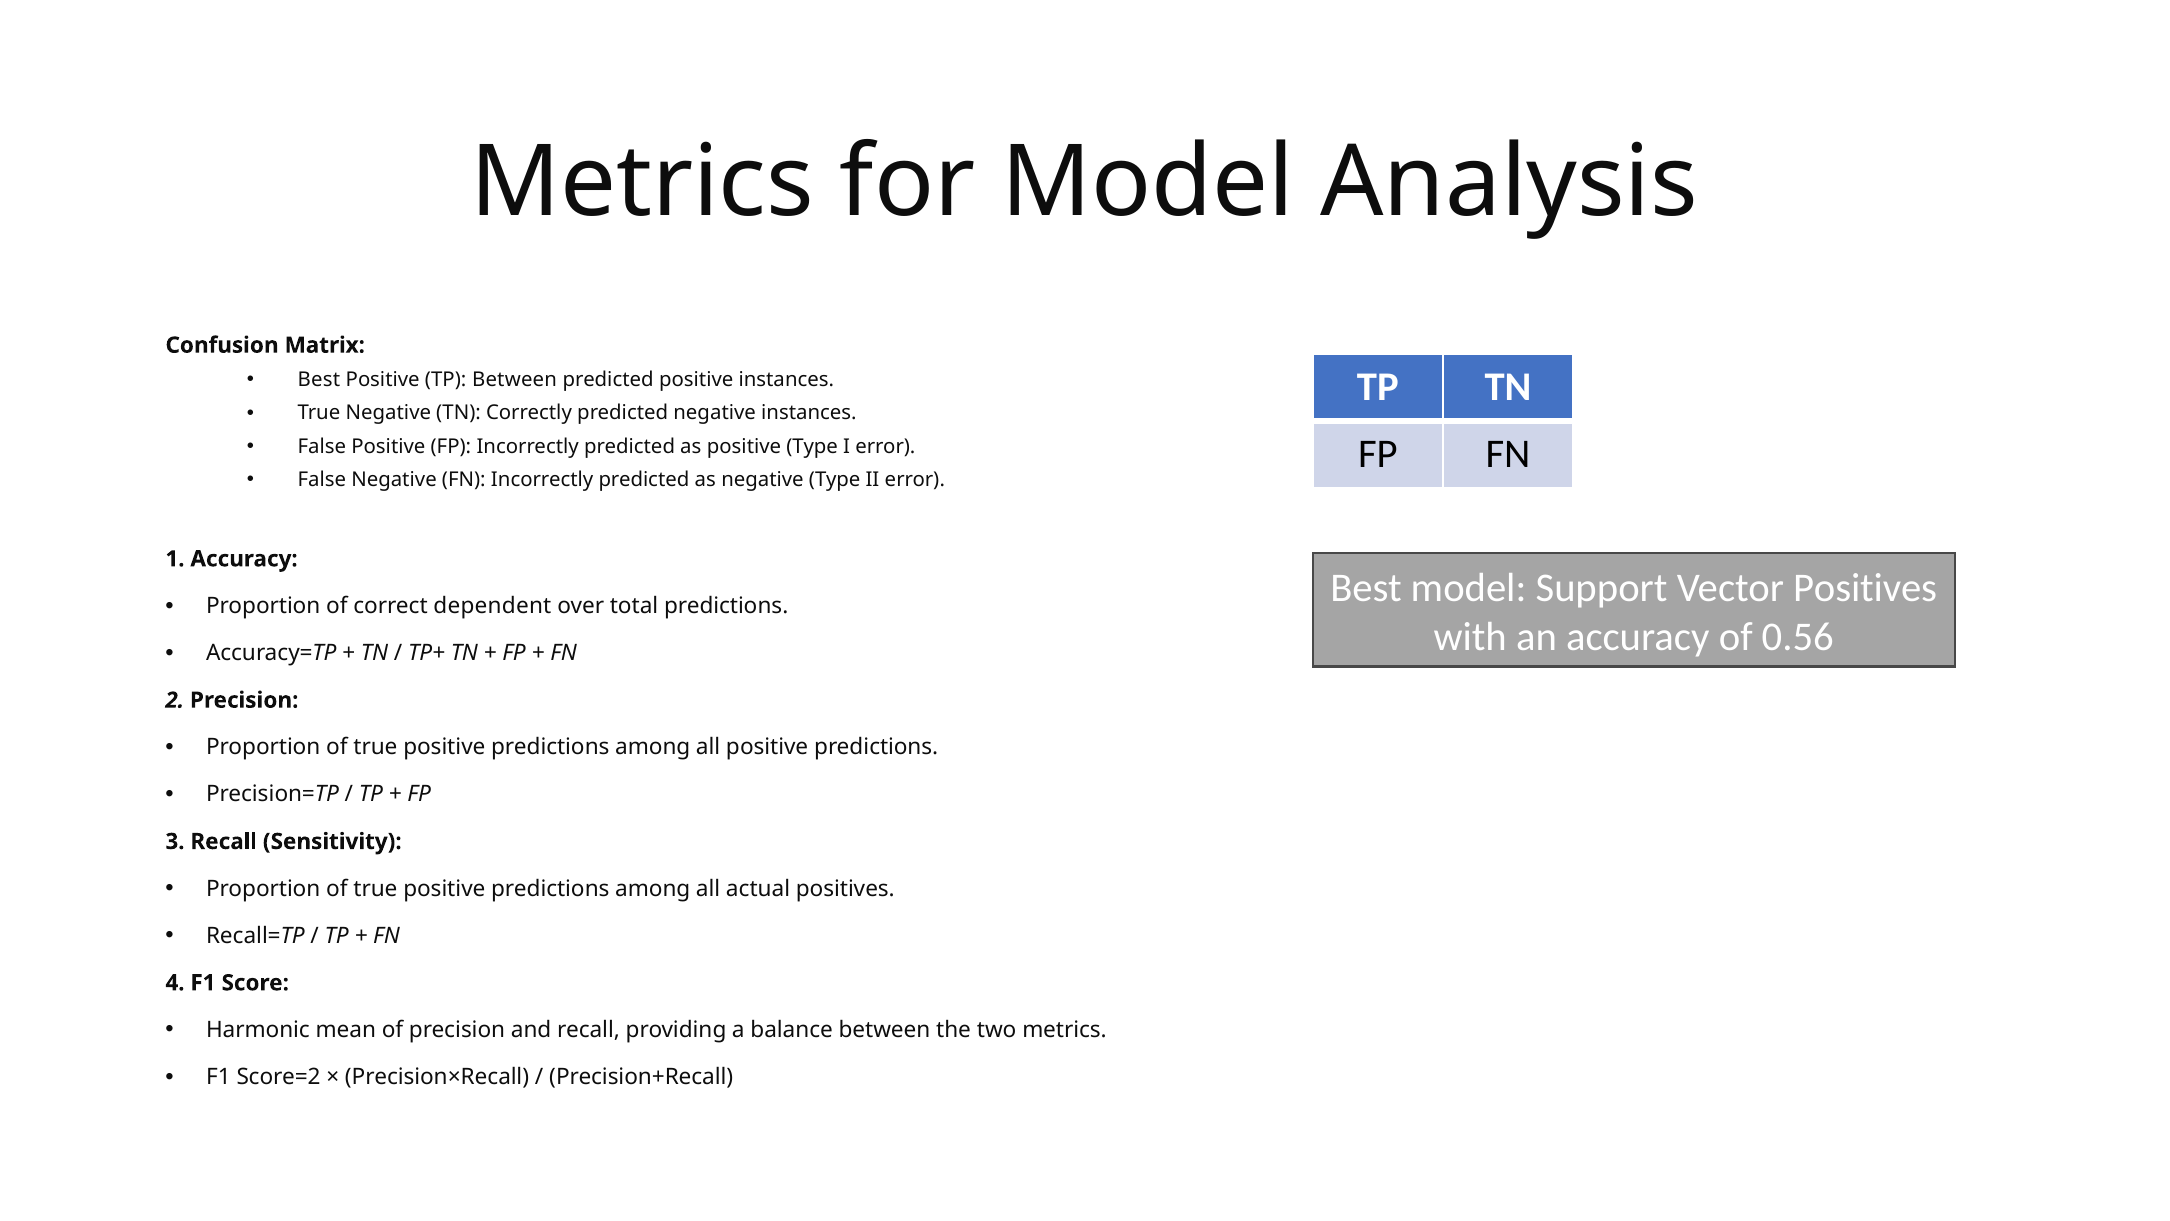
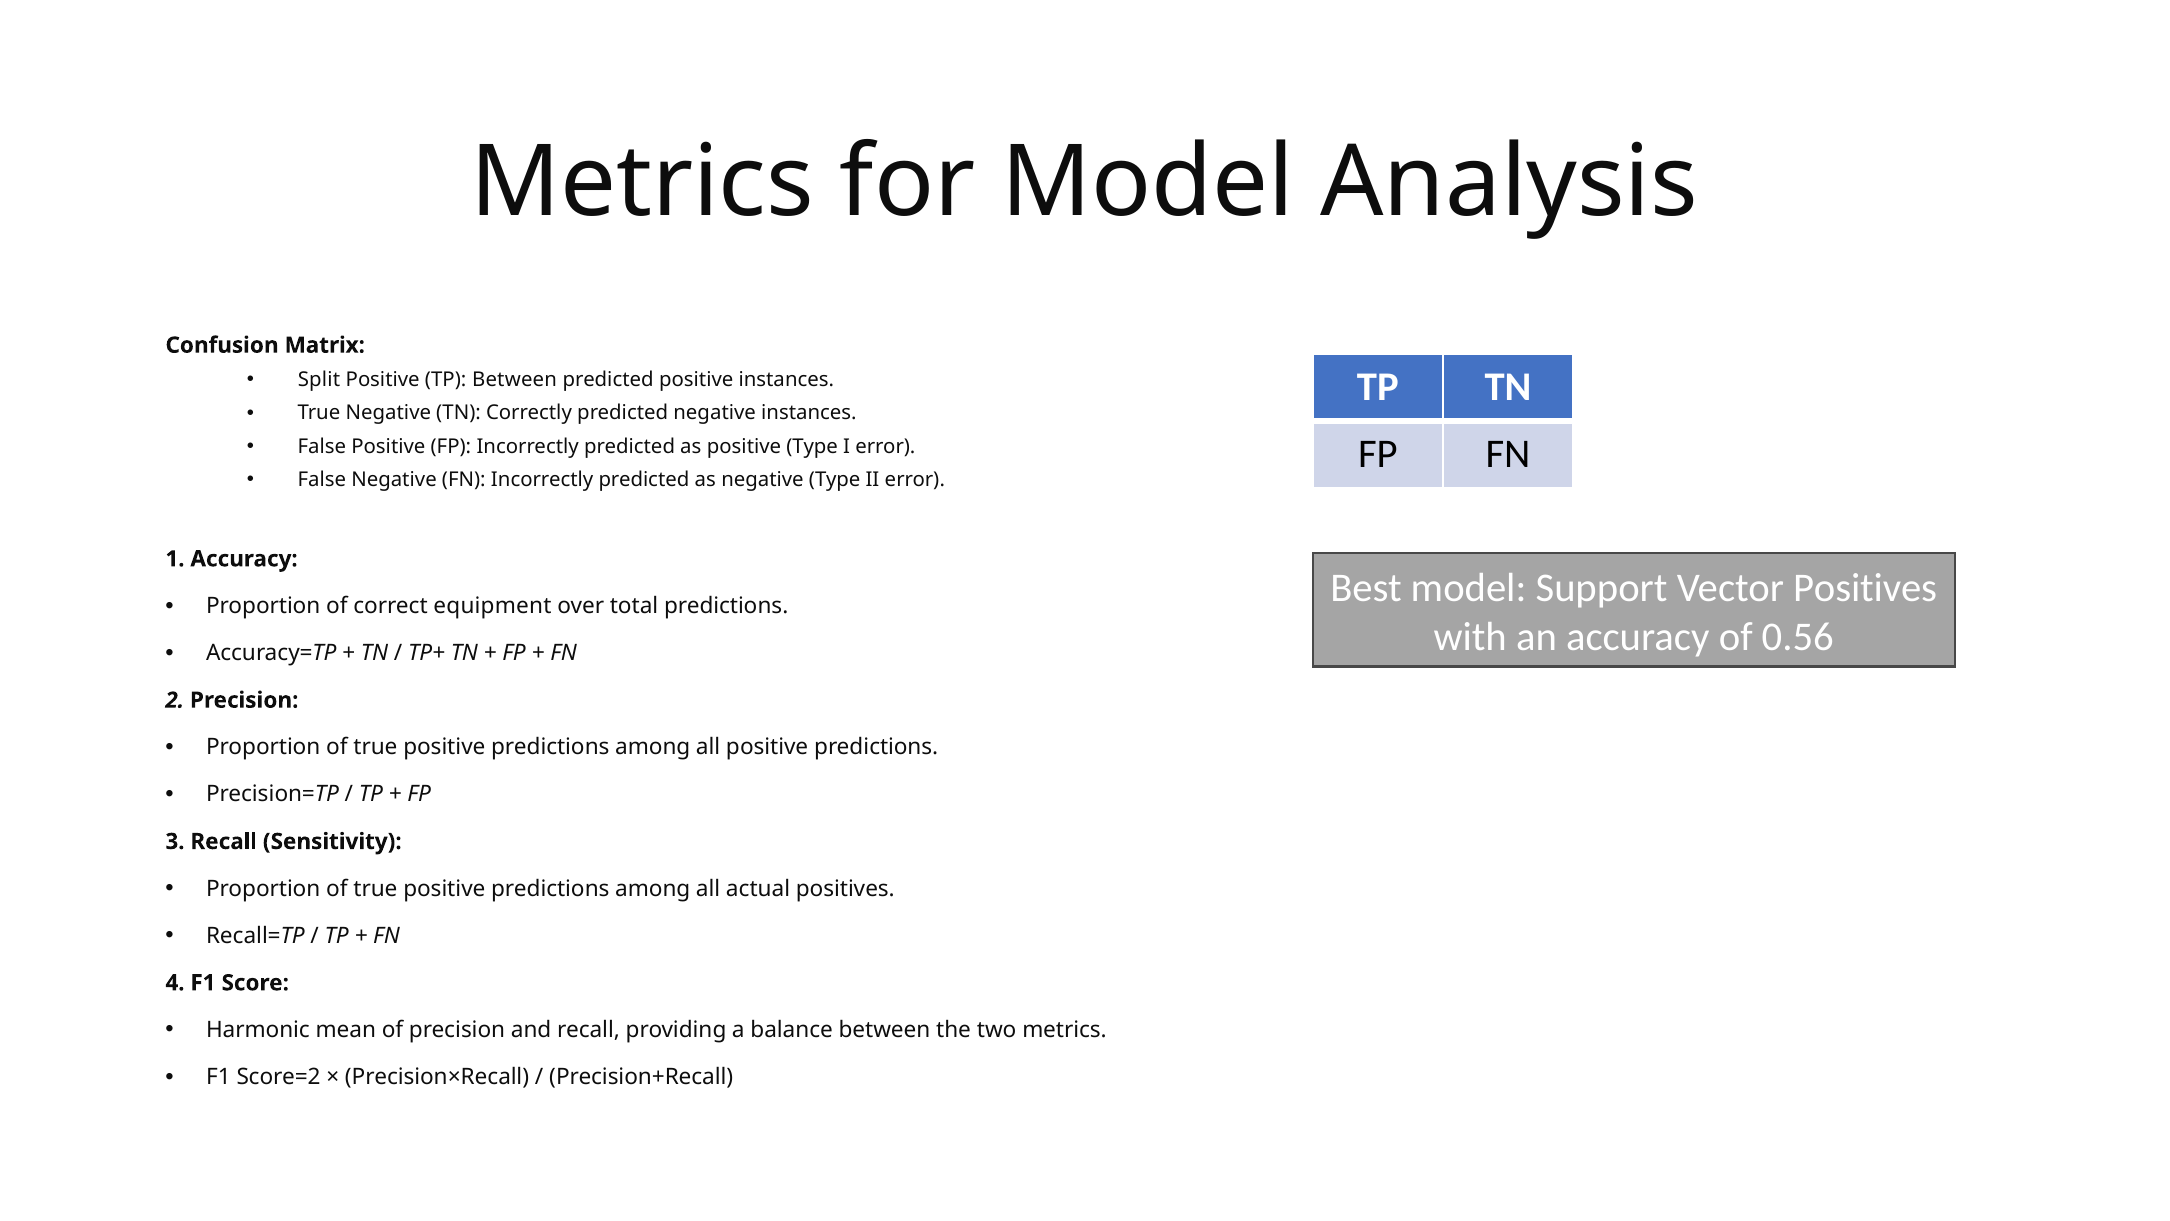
Best at (319, 380): Best -> Split
dependent: dependent -> equipment
